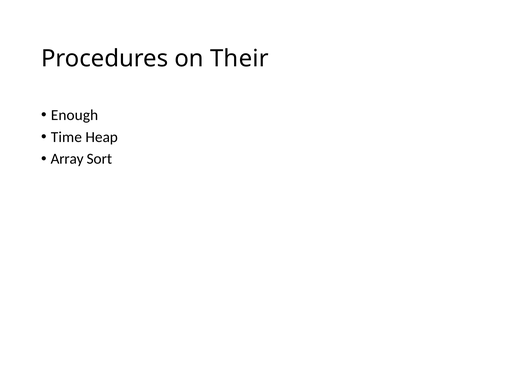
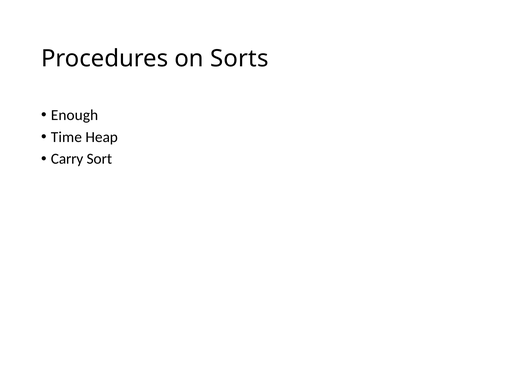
Their: Their -> Sorts
Array: Array -> Carry
